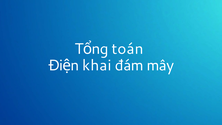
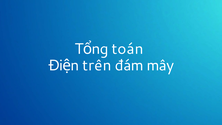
khai: khai -> trên
